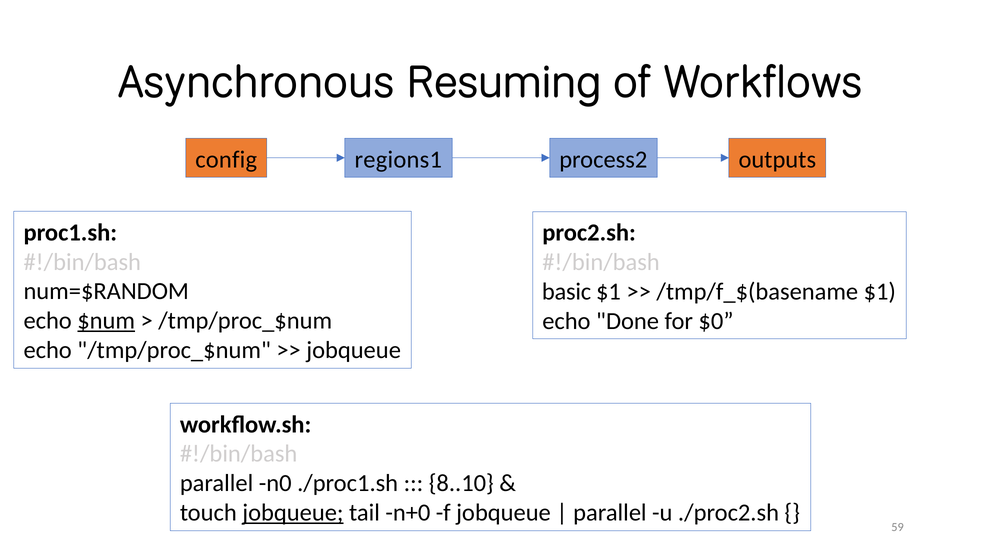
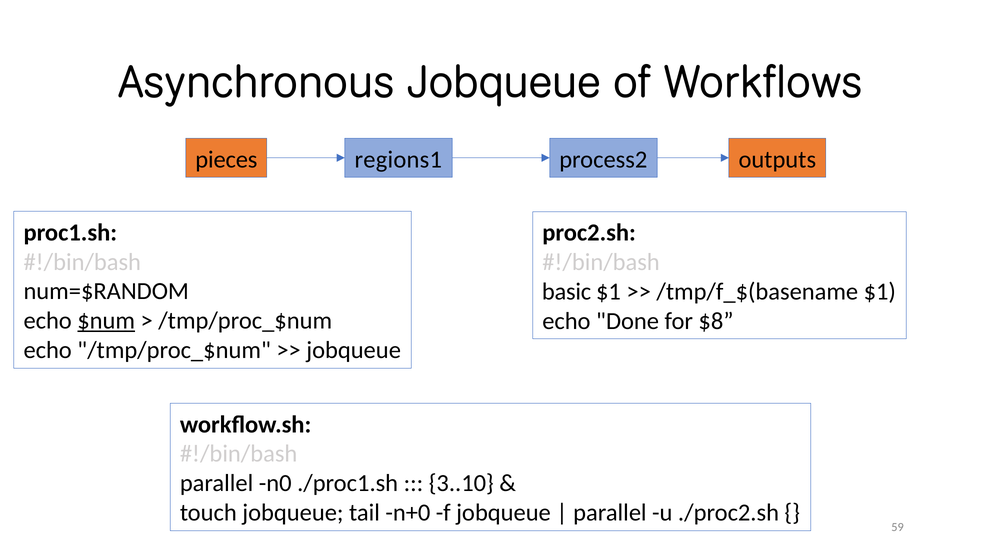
Asynchronous Resuming: Resuming -> Jobqueue
config: config -> pieces
$0: $0 -> $8
8..10: 8..10 -> 3..10
jobqueue at (293, 513) underline: present -> none
